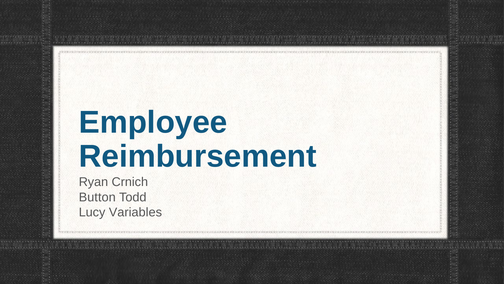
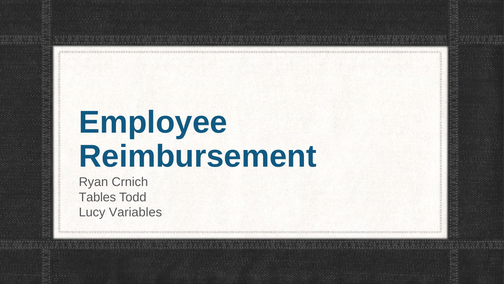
Button: Button -> Tables
